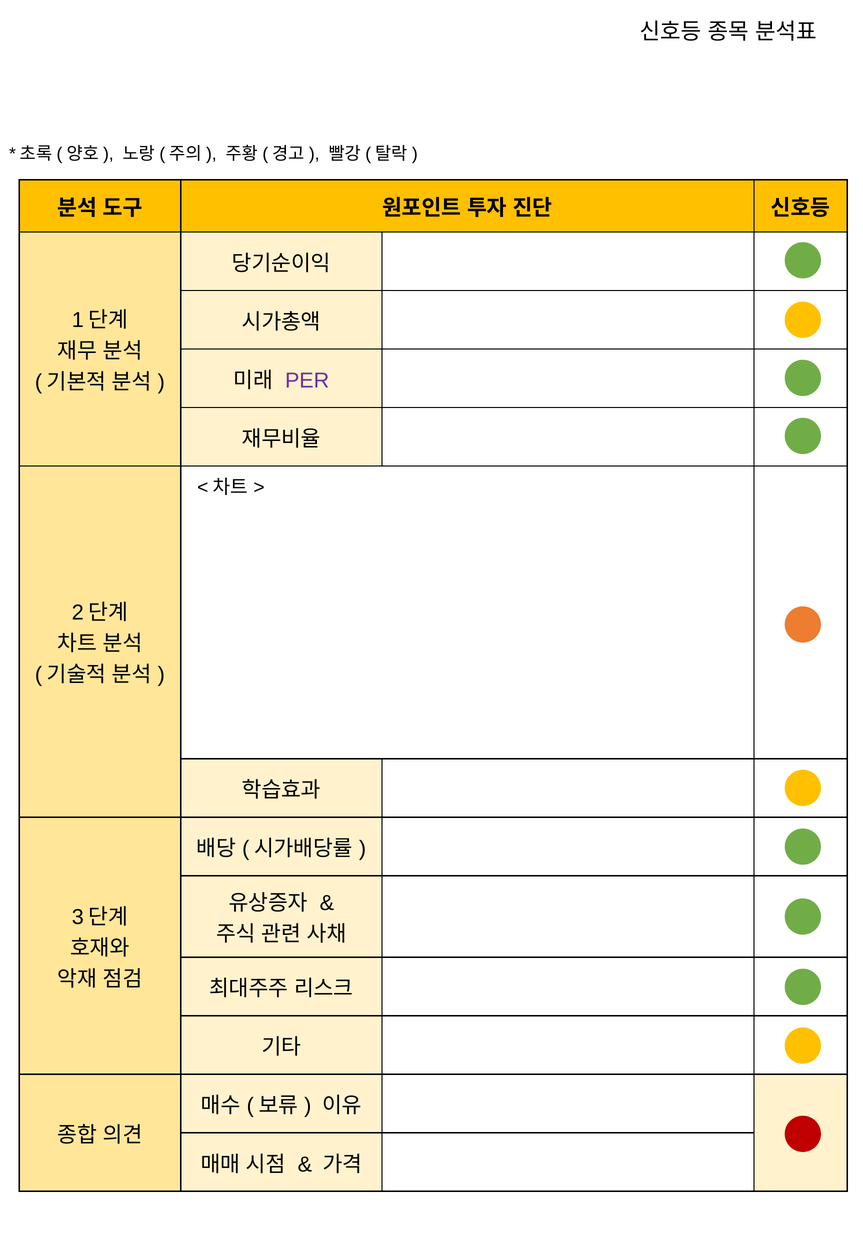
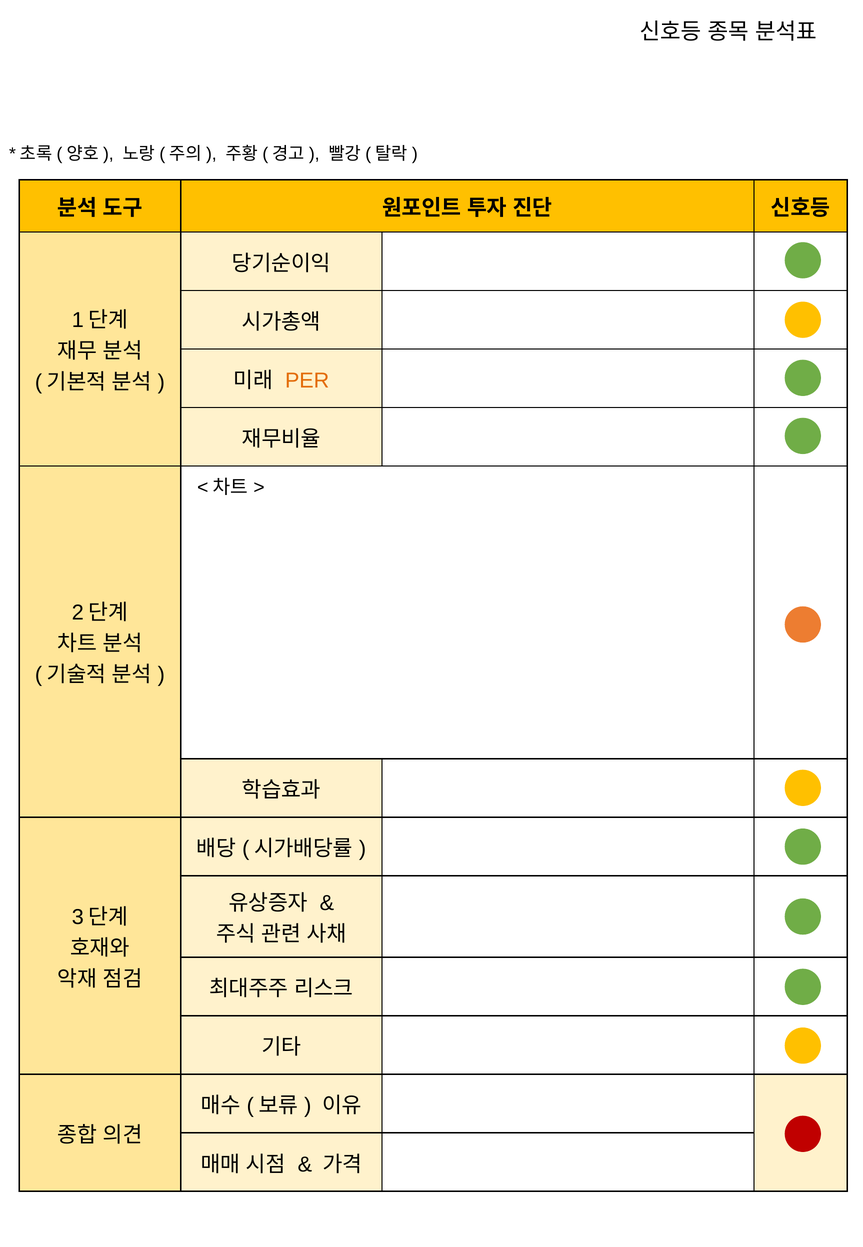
PER colour: purple -> orange
